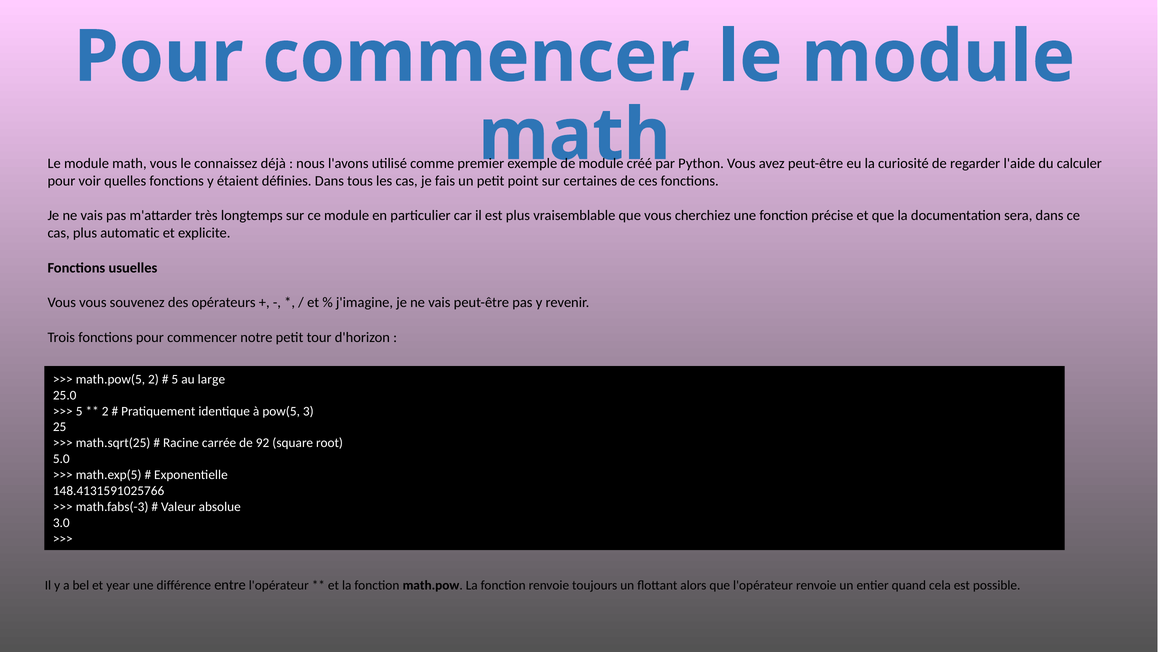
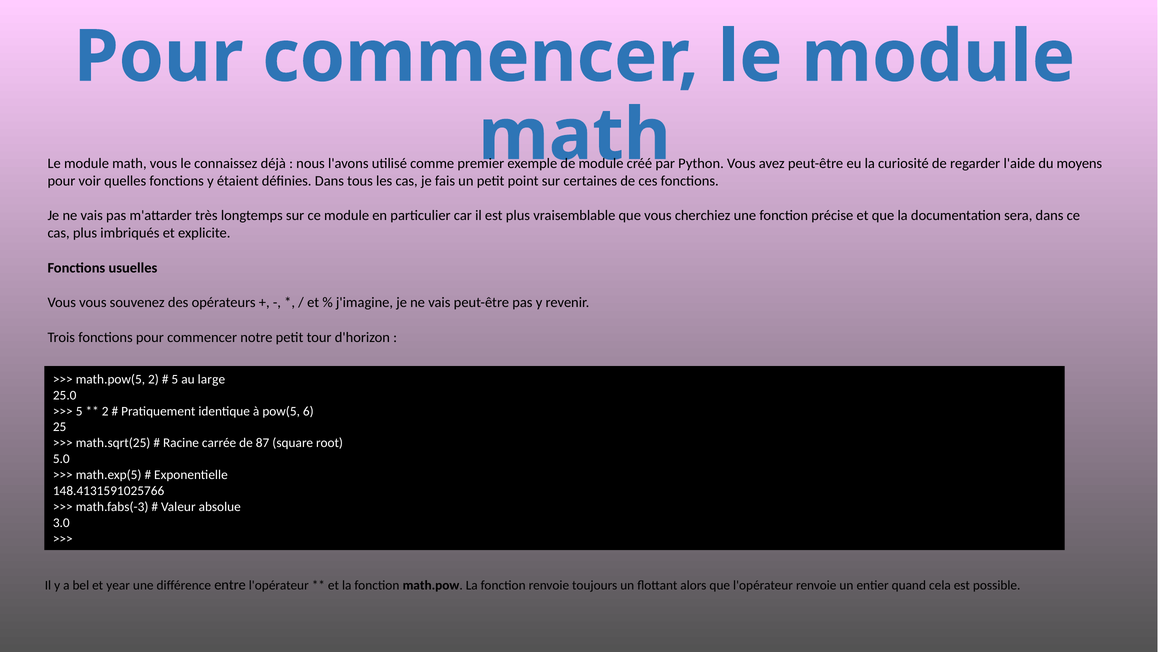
calculer: calculer -> moyens
automatic: automatic -> imbriqués
3: 3 -> 6
92: 92 -> 87
